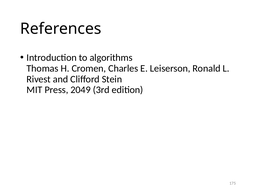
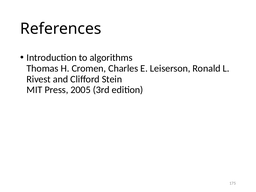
2049: 2049 -> 2005
